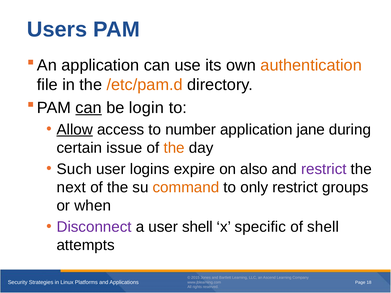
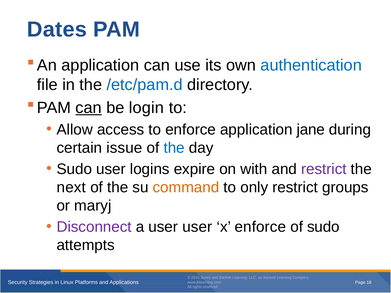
Users: Users -> Dates
authentication colour: orange -> blue
/etc/pam.d colour: orange -> blue
Allow underline: present -> none
to number: number -> enforce
the at (174, 148) colour: orange -> blue
Such at (74, 169): Such -> Sudo
also: also -> with
when: when -> maryj
user shell: shell -> user
x specific: specific -> enforce
of shell: shell -> sudo
